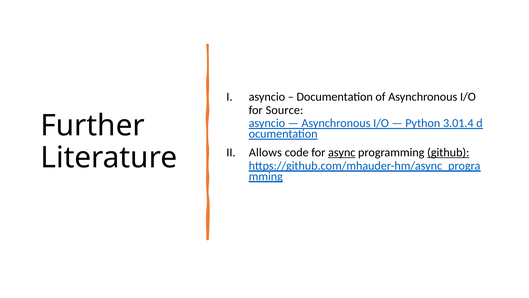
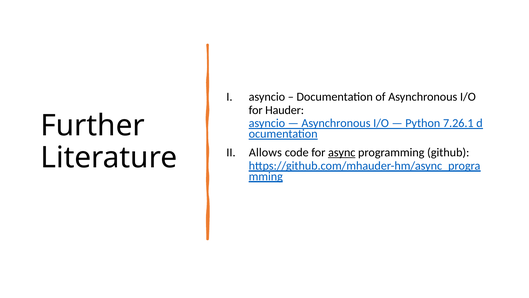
for Source: Source -> Hauder
3.01.4: 3.01.4 -> 7.26.1
github underline: present -> none
